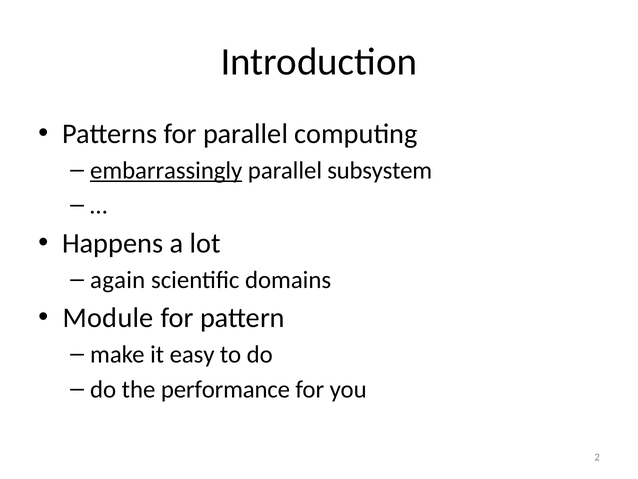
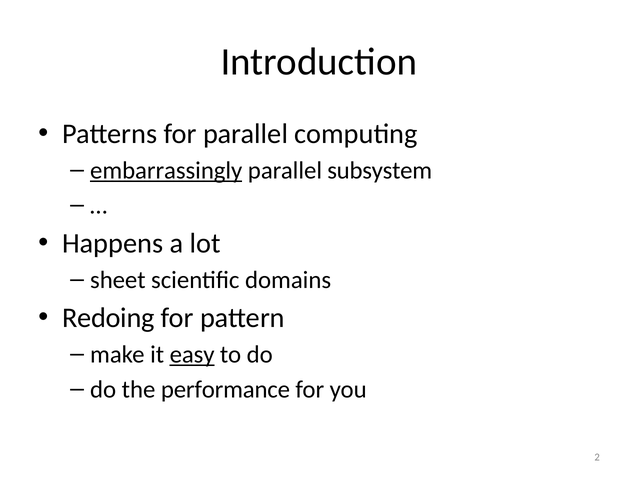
again: again -> sheet
Module: Module -> Redoing
easy underline: none -> present
